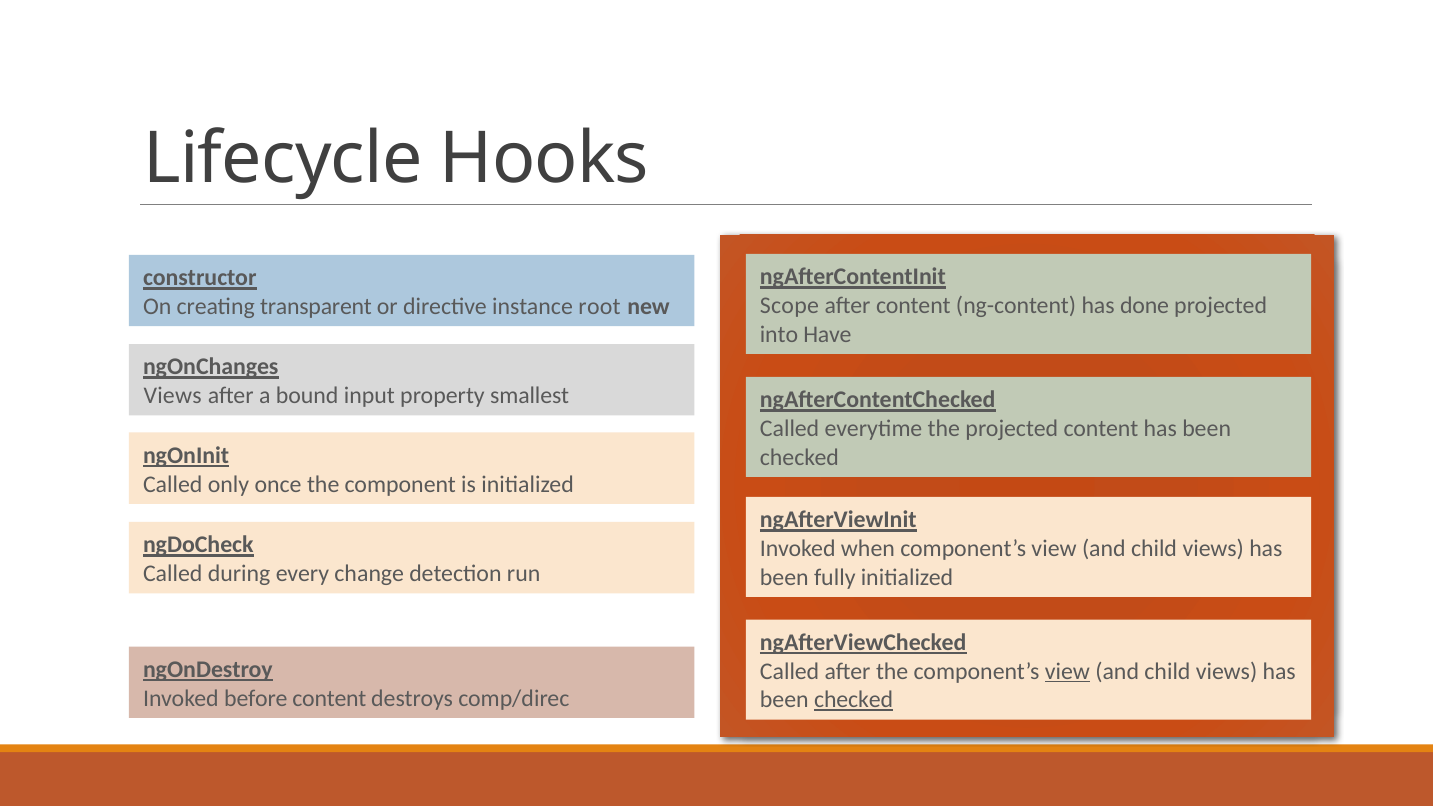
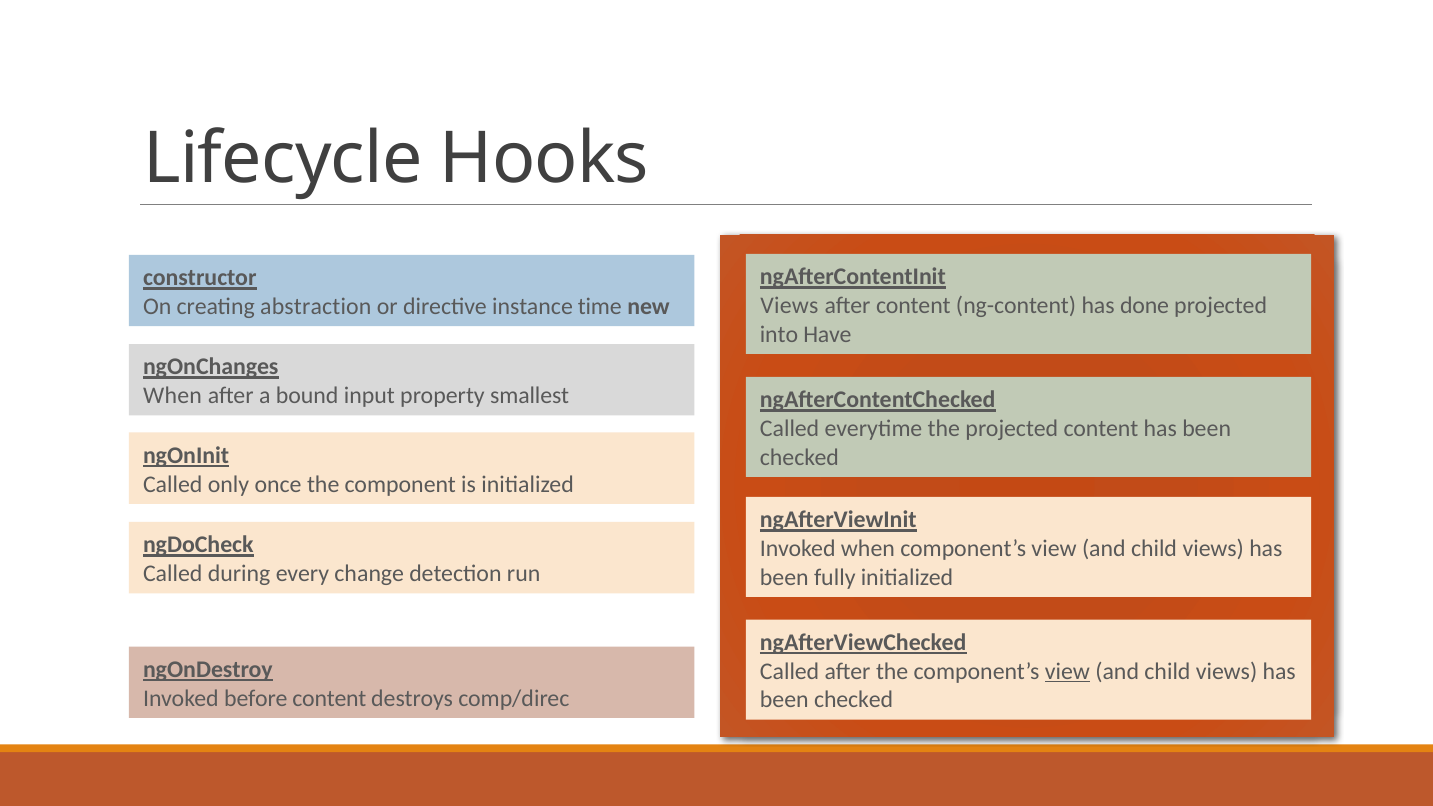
Scope at (789, 306): Scope -> Views
transparent: transparent -> abstraction
root: root -> time
Views at (173, 396): Views -> When
checked at (854, 700) underline: present -> none
